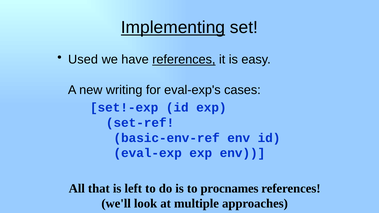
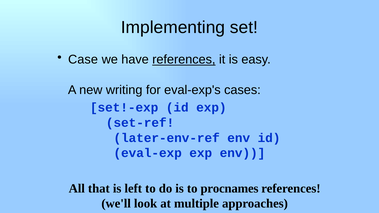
Implementing underline: present -> none
Used: Used -> Case
basic-env-ref: basic-env-ref -> later-env-ref
